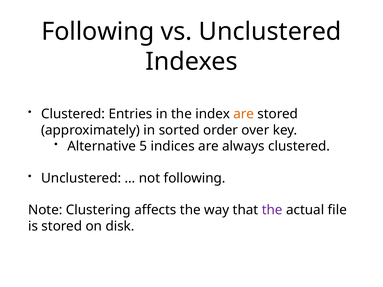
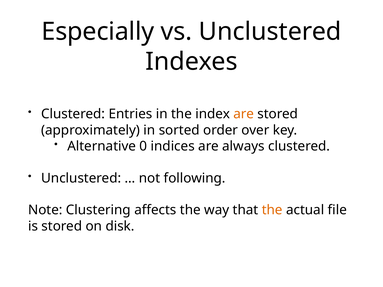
Following at (98, 32): Following -> Especially
5: 5 -> 0
the at (272, 210) colour: purple -> orange
